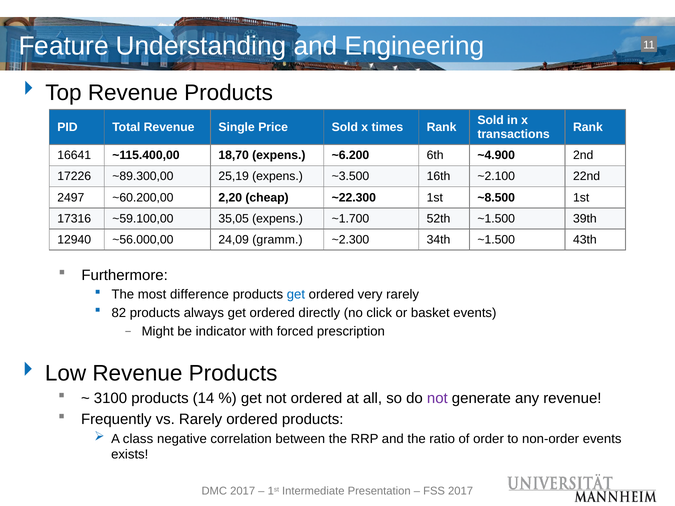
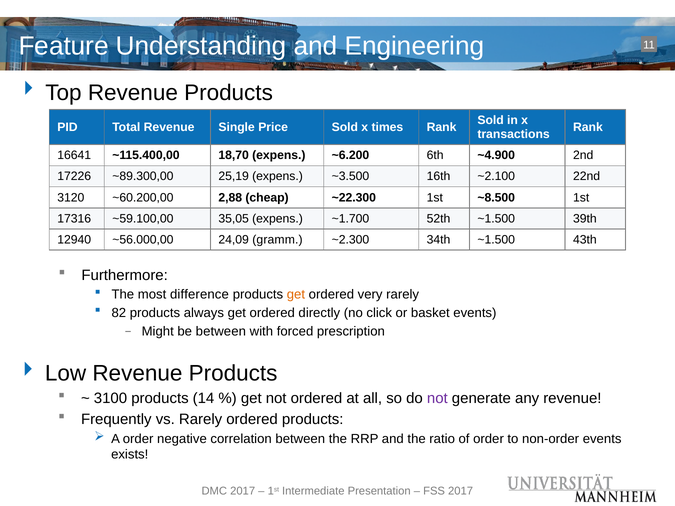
2497: 2497 -> 3120
2,20: 2,20 -> 2,88
get at (296, 295) colour: blue -> orange
be indicator: indicator -> between
A class: class -> order
